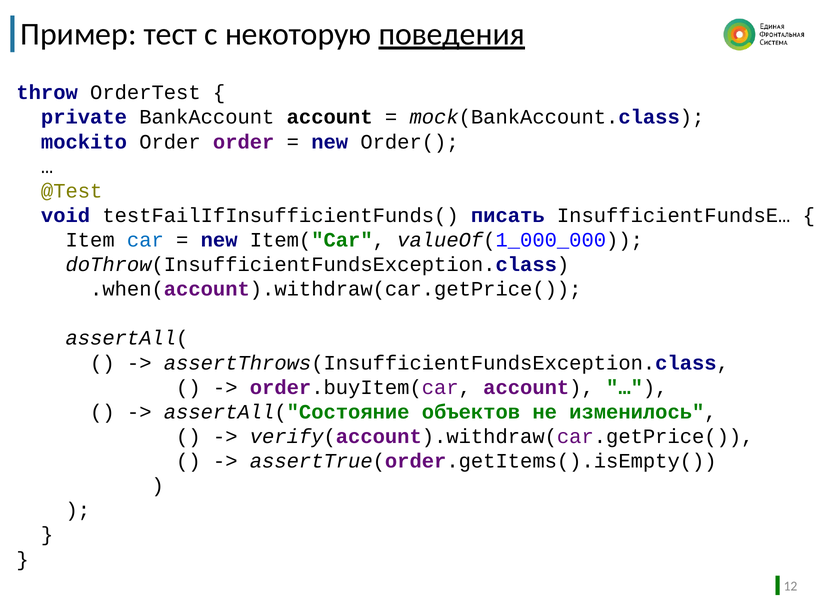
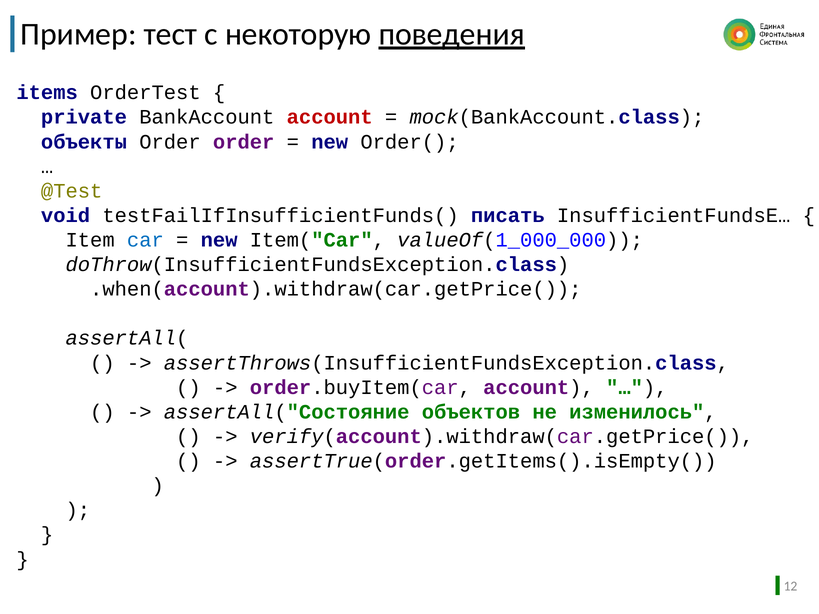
throw: throw -> items
account at (330, 117) colour: black -> red
mockito: mockito -> объекты
